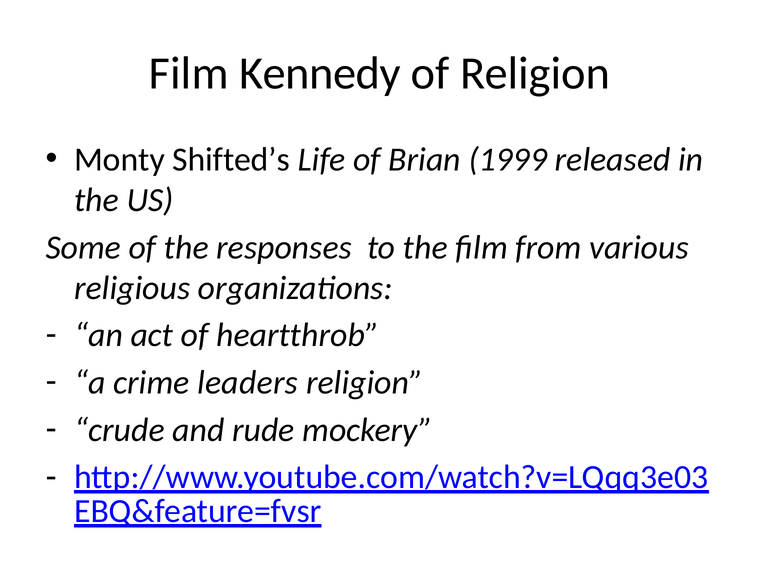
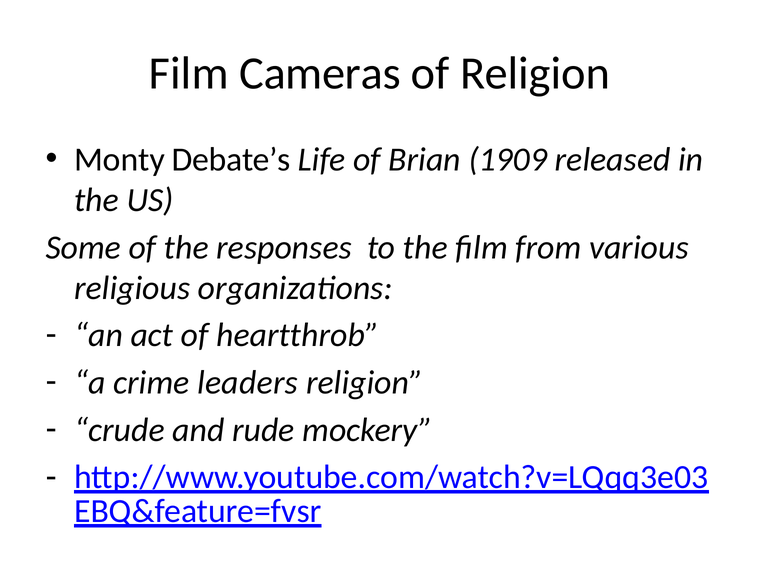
Kennedy: Kennedy -> Cameras
Shifted’s: Shifted’s -> Debate’s
1999: 1999 -> 1909
